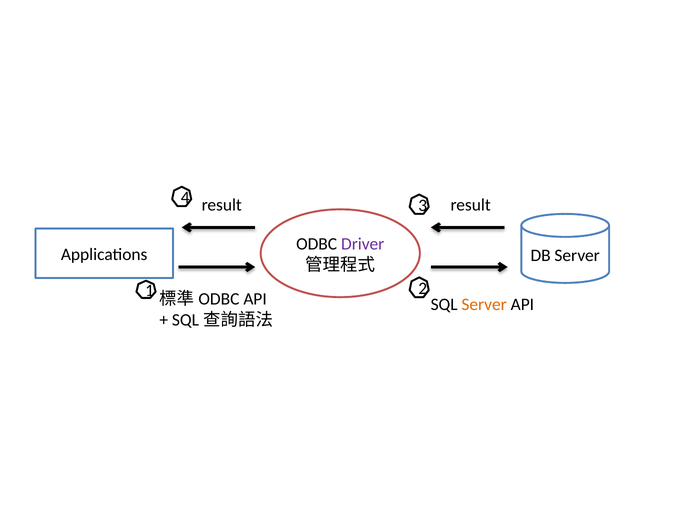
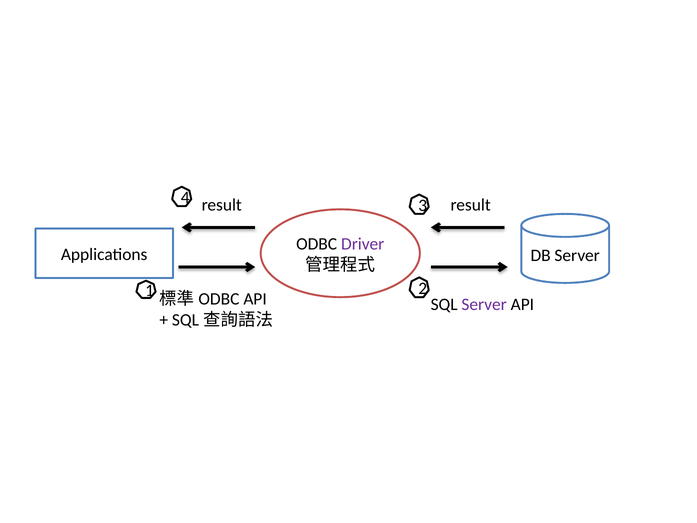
Server at (484, 304) colour: orange -> purple
